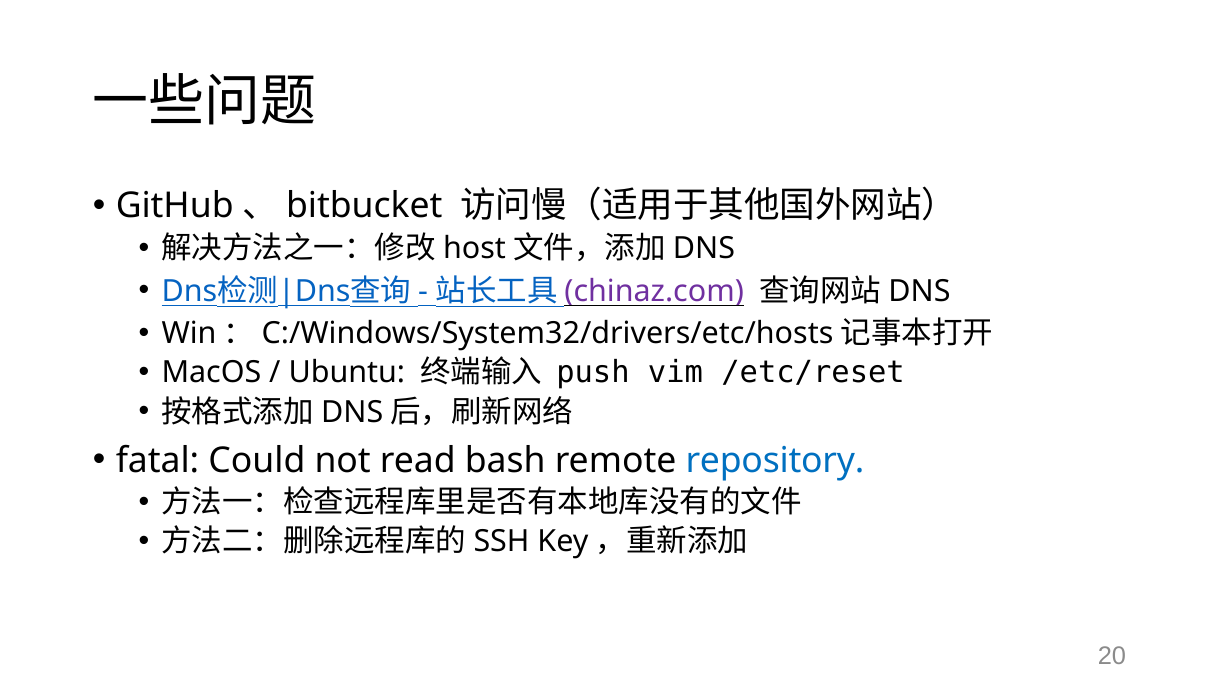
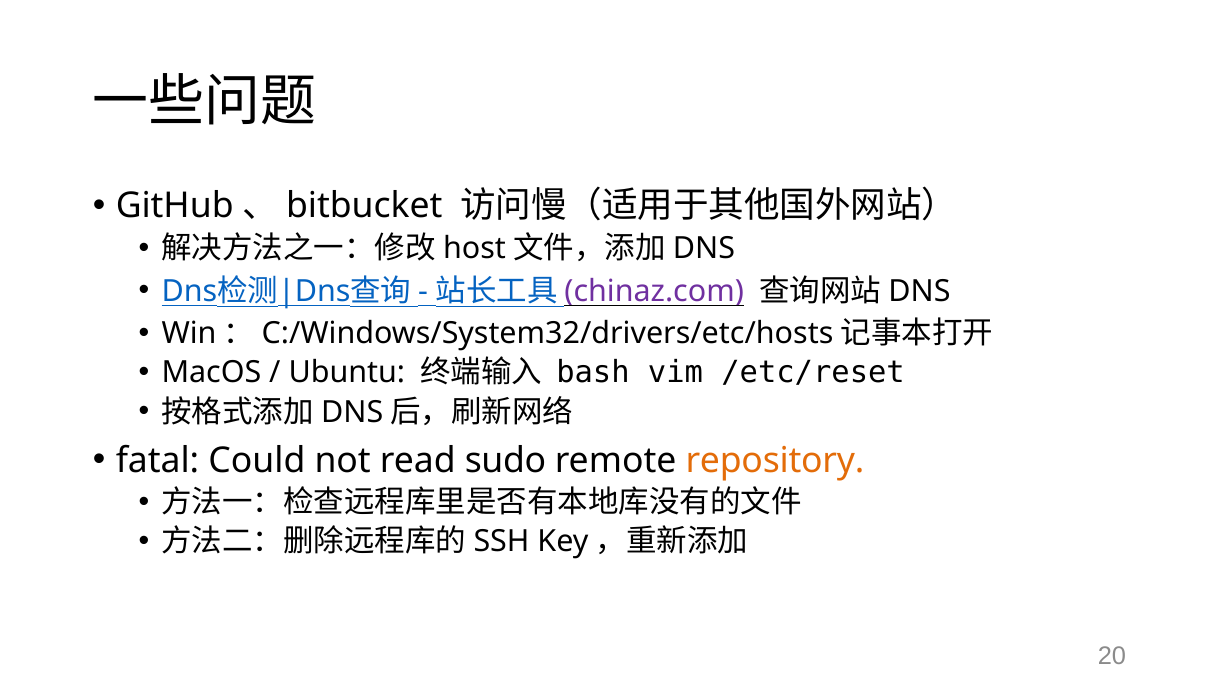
push: push -> bash
bash: bash -> sudo
repository colour: blue -> orange
